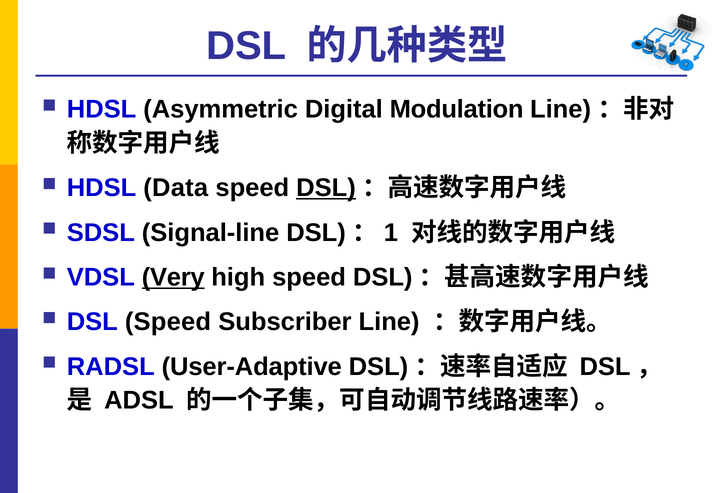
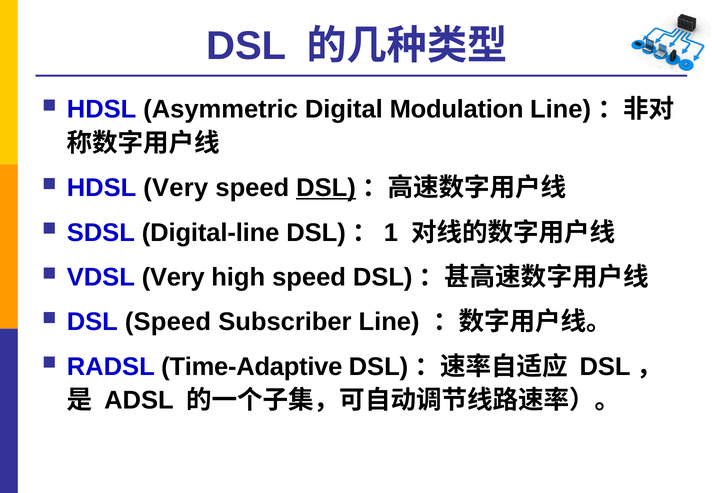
HDSL Data: Data -> Very
Signal-line: Signal-line -> Digital-line
Very at (173, 277) underline: present -> none
User-Adaptive: User-Adaptive -> Time-Adaptive
